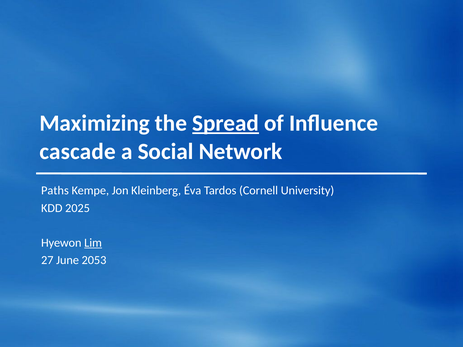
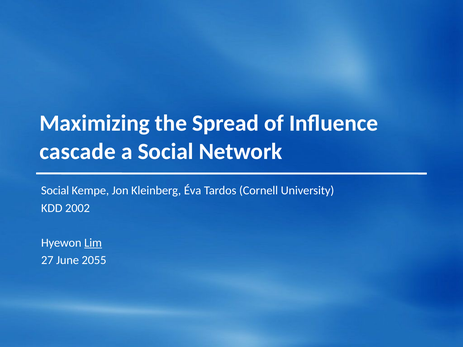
Spread underline: present -> none
Paths at (55, 191): Paths -> Social
2025: 2025 -> 2002
2053: 2053 -> 2055
